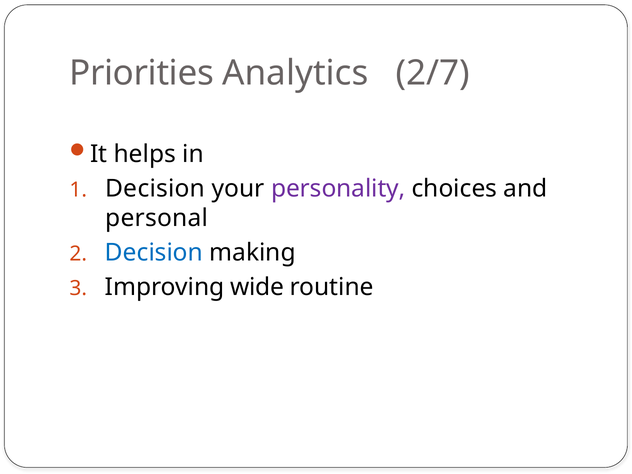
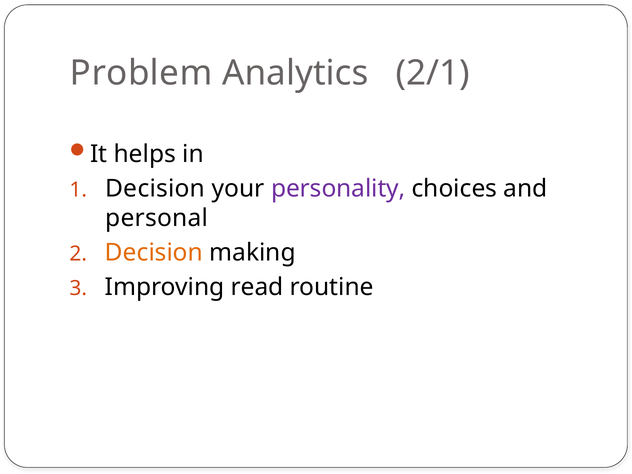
Priorities: Priorities -> Problem
2/7: 2/7 -> 2/1
Decision at (154, 253) colour: blue -> orange
wide: wide -> read
